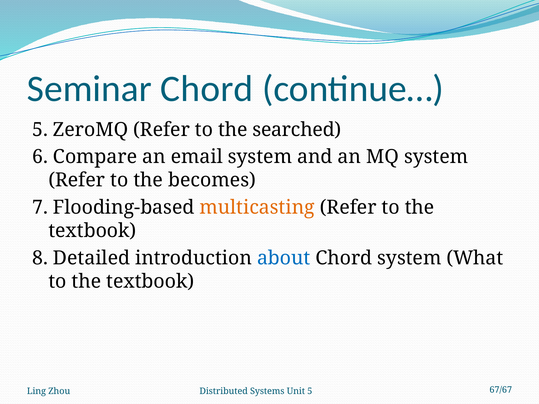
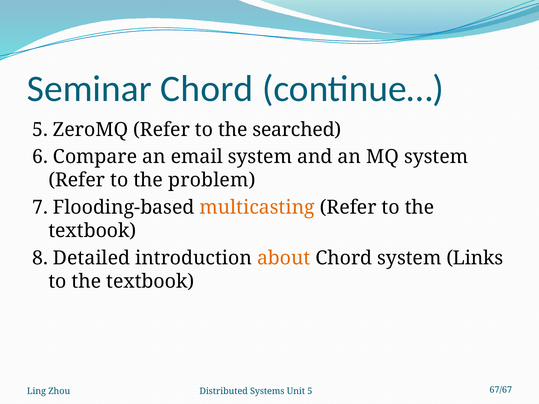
becomes: becomes -> problem
about colour: blue -> orange
What: What -> Links
